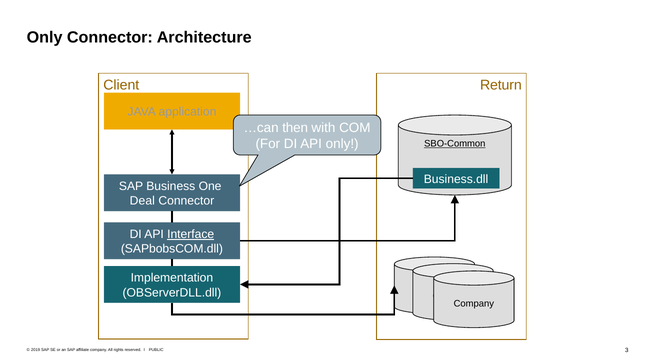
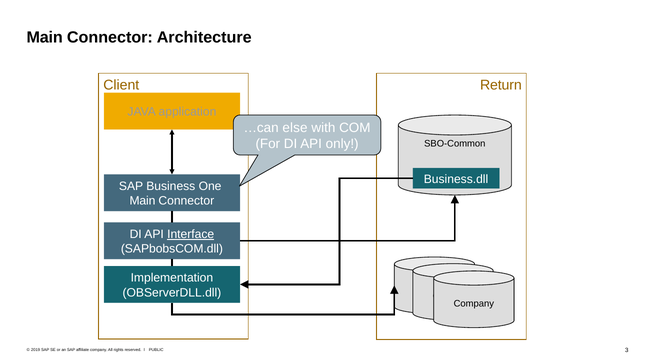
Only at (45, 38): Only -> Main
then: then -> else
SBO-Common underline: present -> none
Deal at (142, 201): Deal -> Main
